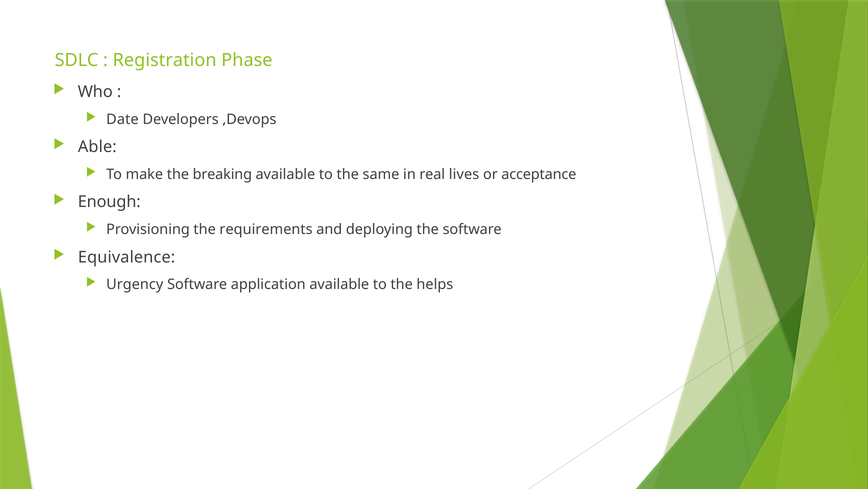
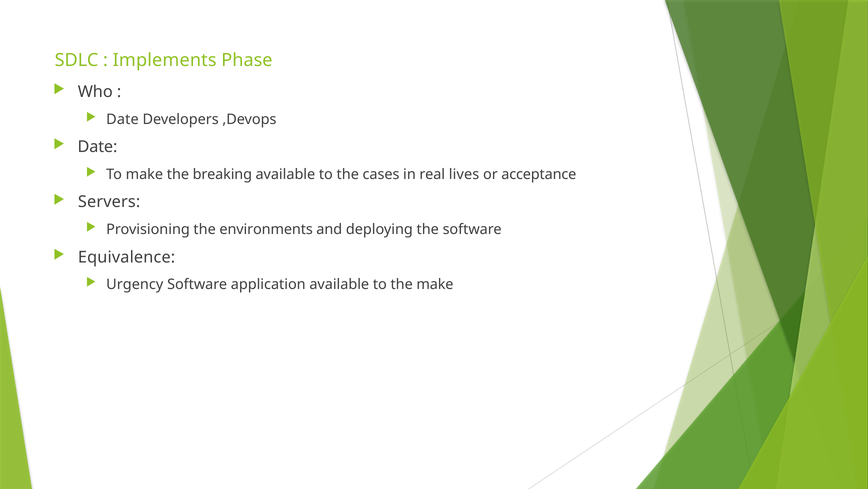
Registration: Registration -> Implements
Able at (97, 147): Able -> Date
same: same -> cases
Enough: Enough -> Servers
requirements: requirements -> environments
the helps: helps -> make
